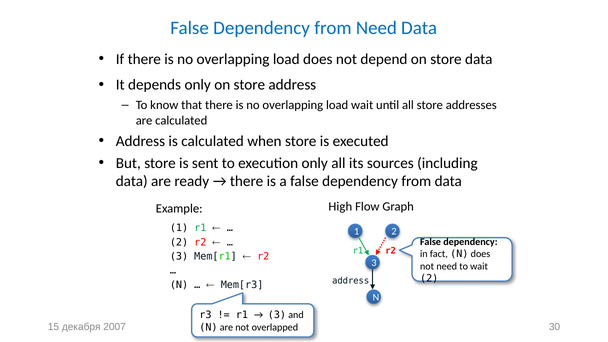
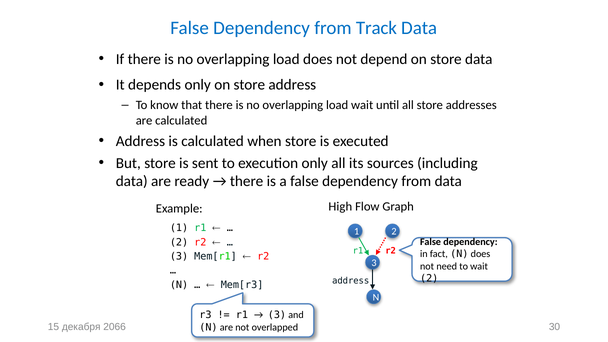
from Need: Need -> Track
2007: 2007 -> 2066
